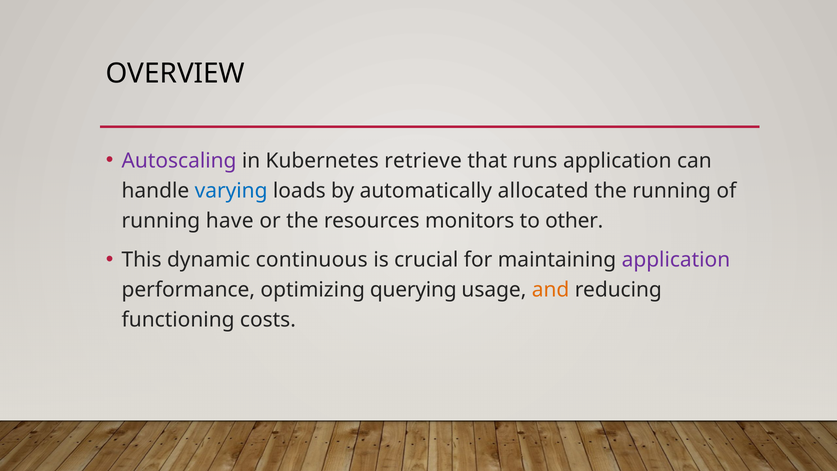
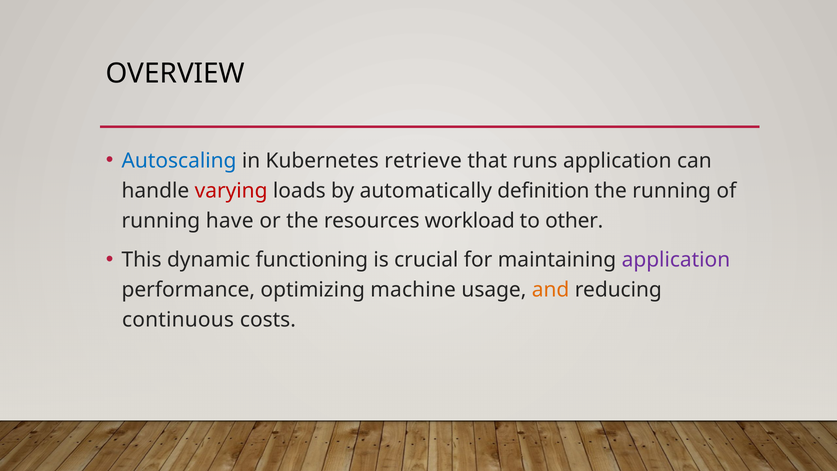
Autoscaling colour: purple -> blue
varying colour: blue -> red
allocated: allocated -> definition
monitors: monitors -> workload
continuous: continuous -> functioning
querying: querying -> machine
functioning: functioning -> continuous
